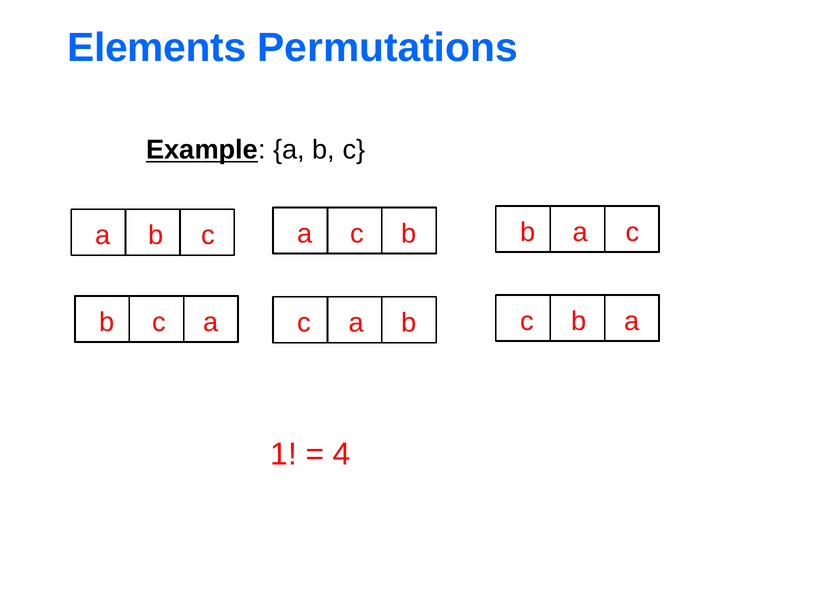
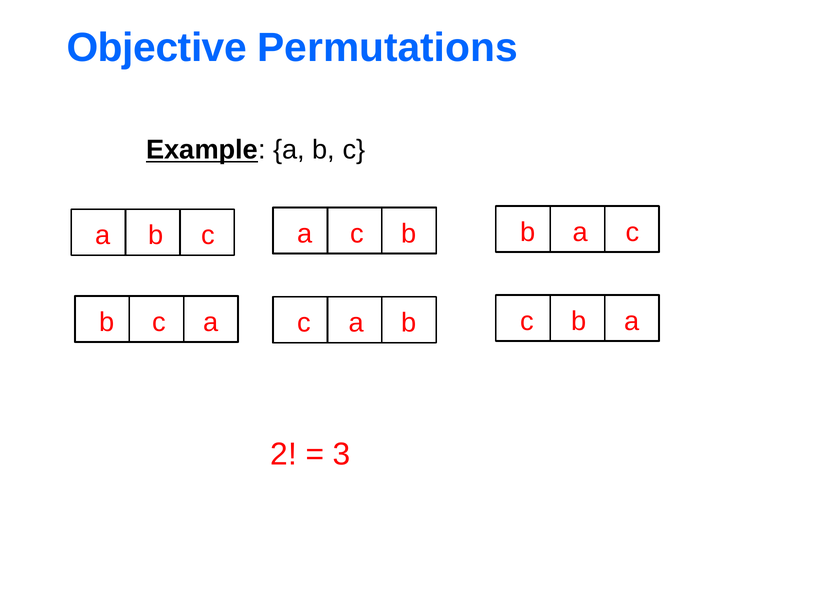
Elements: Elements -> Objective
1: 1 -> 2
4: 4 -> 3
